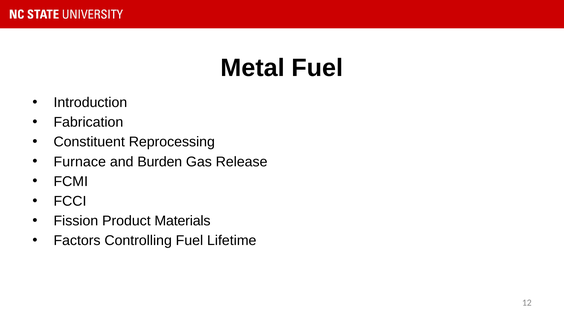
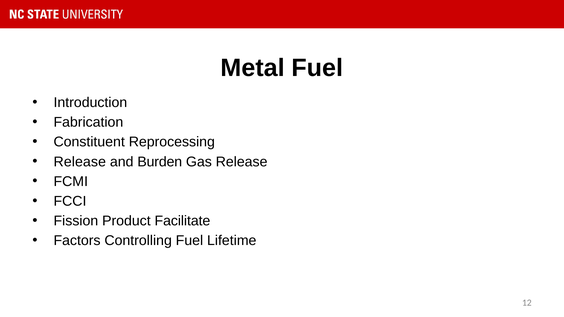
Furnace at (80, 162): Furnace -> Release
Materials: Materials -> Facilitate
